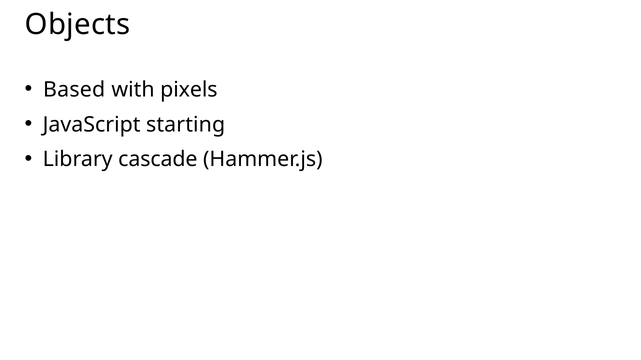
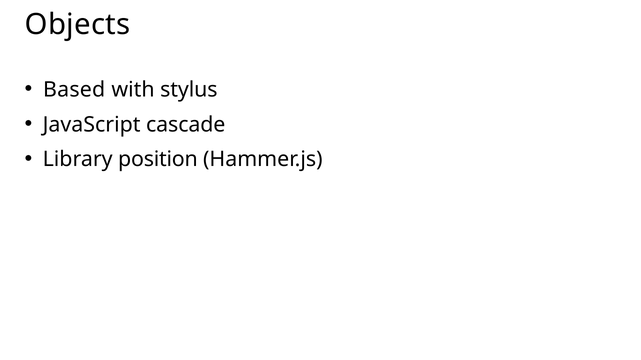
pixels: pixels -> stylus
starting: starting -> cascade
cascade: cascade -> position
